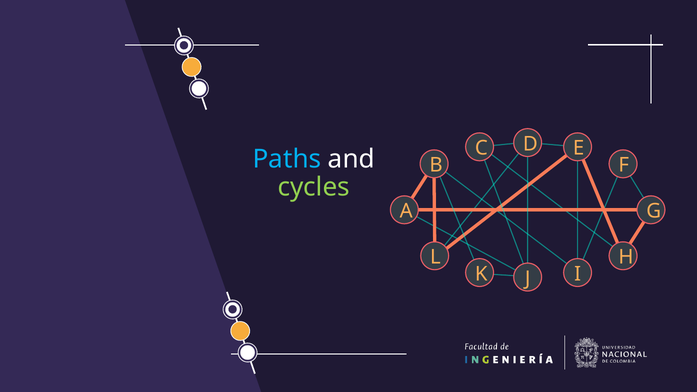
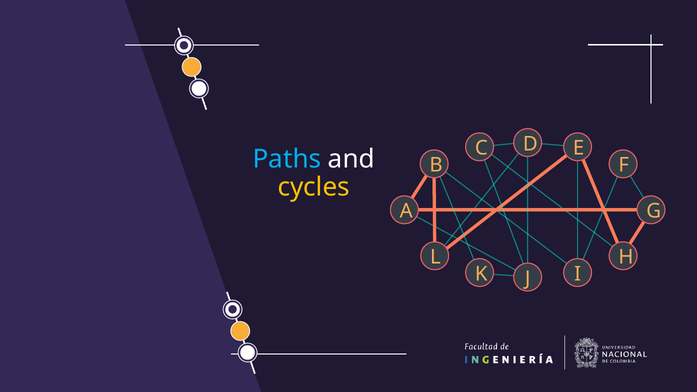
cycles colour: light green -> yellow
